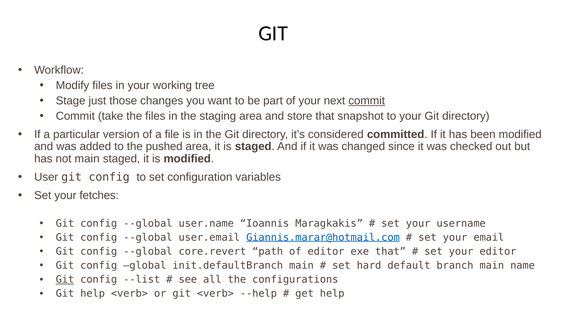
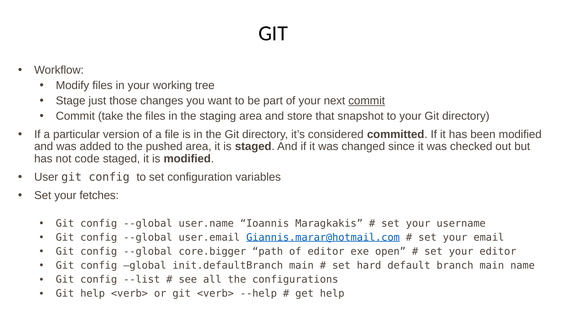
not main: main -> code
core.revert: core.revert -> core.bigger
exe that: that -> open
Git at (65, 279) underline: present -> none
